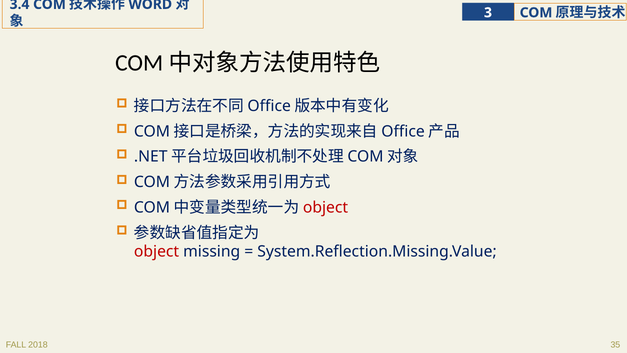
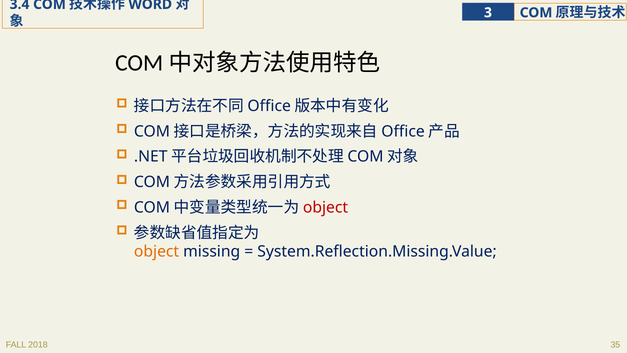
object at (157, 251) colour: red -> orange
